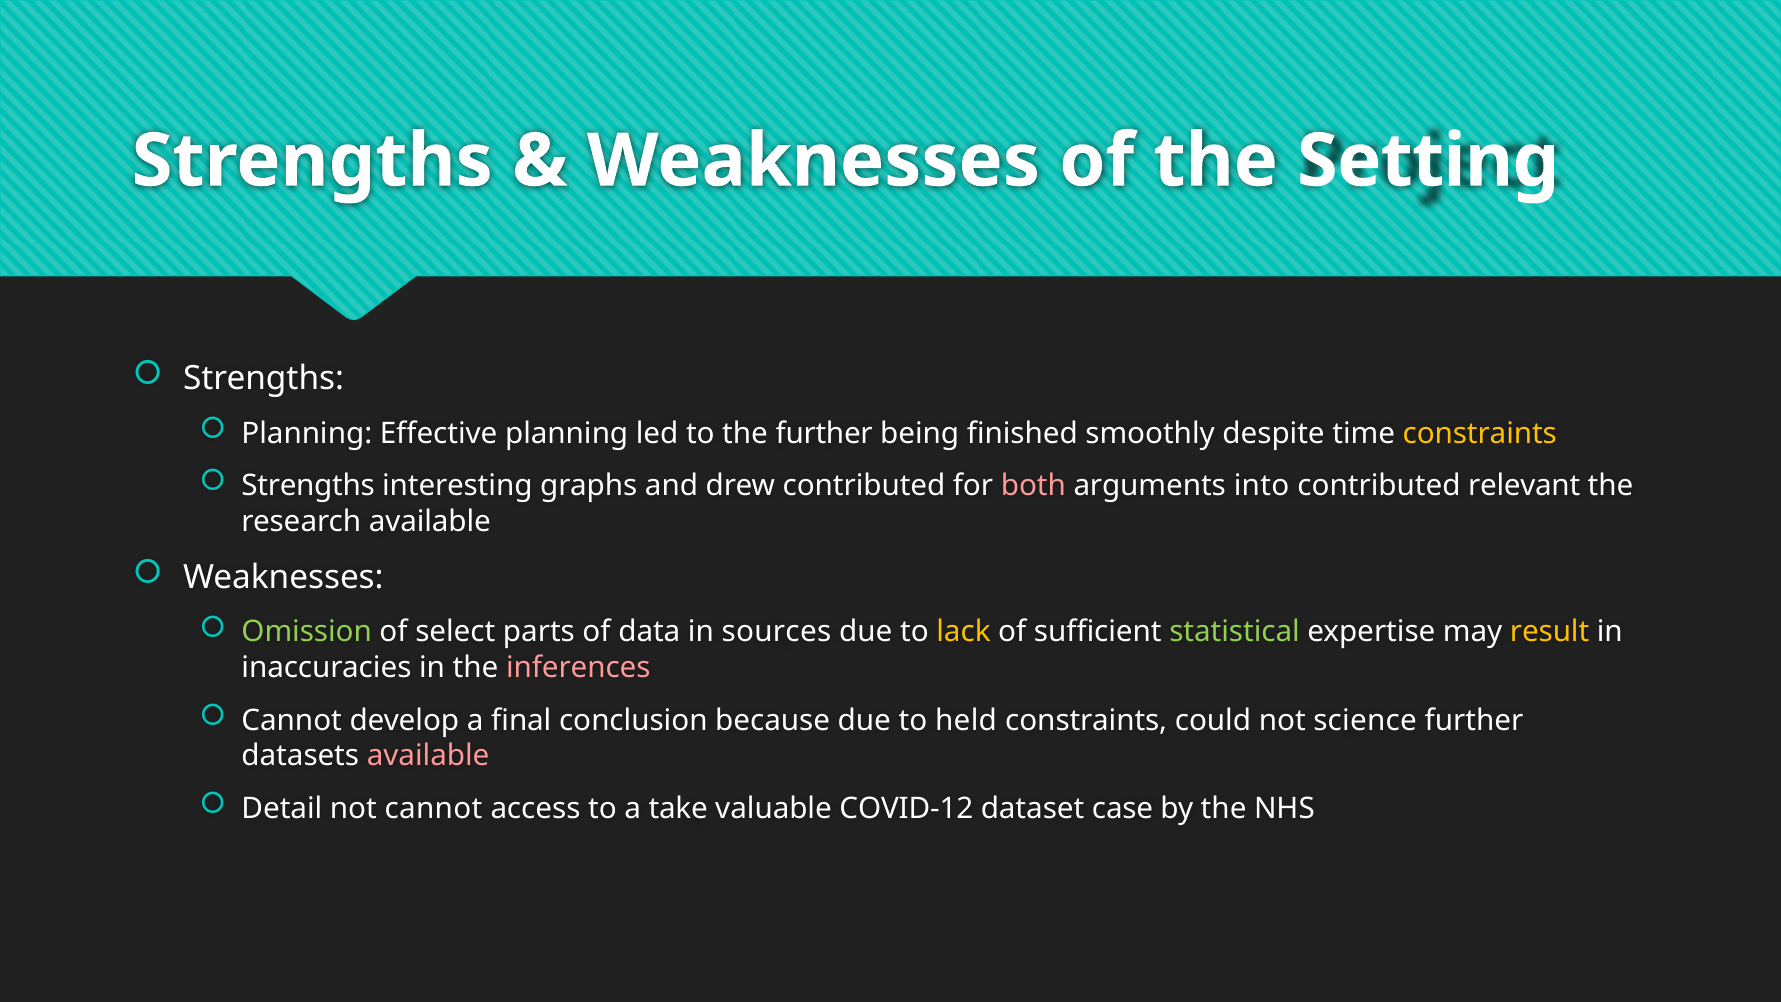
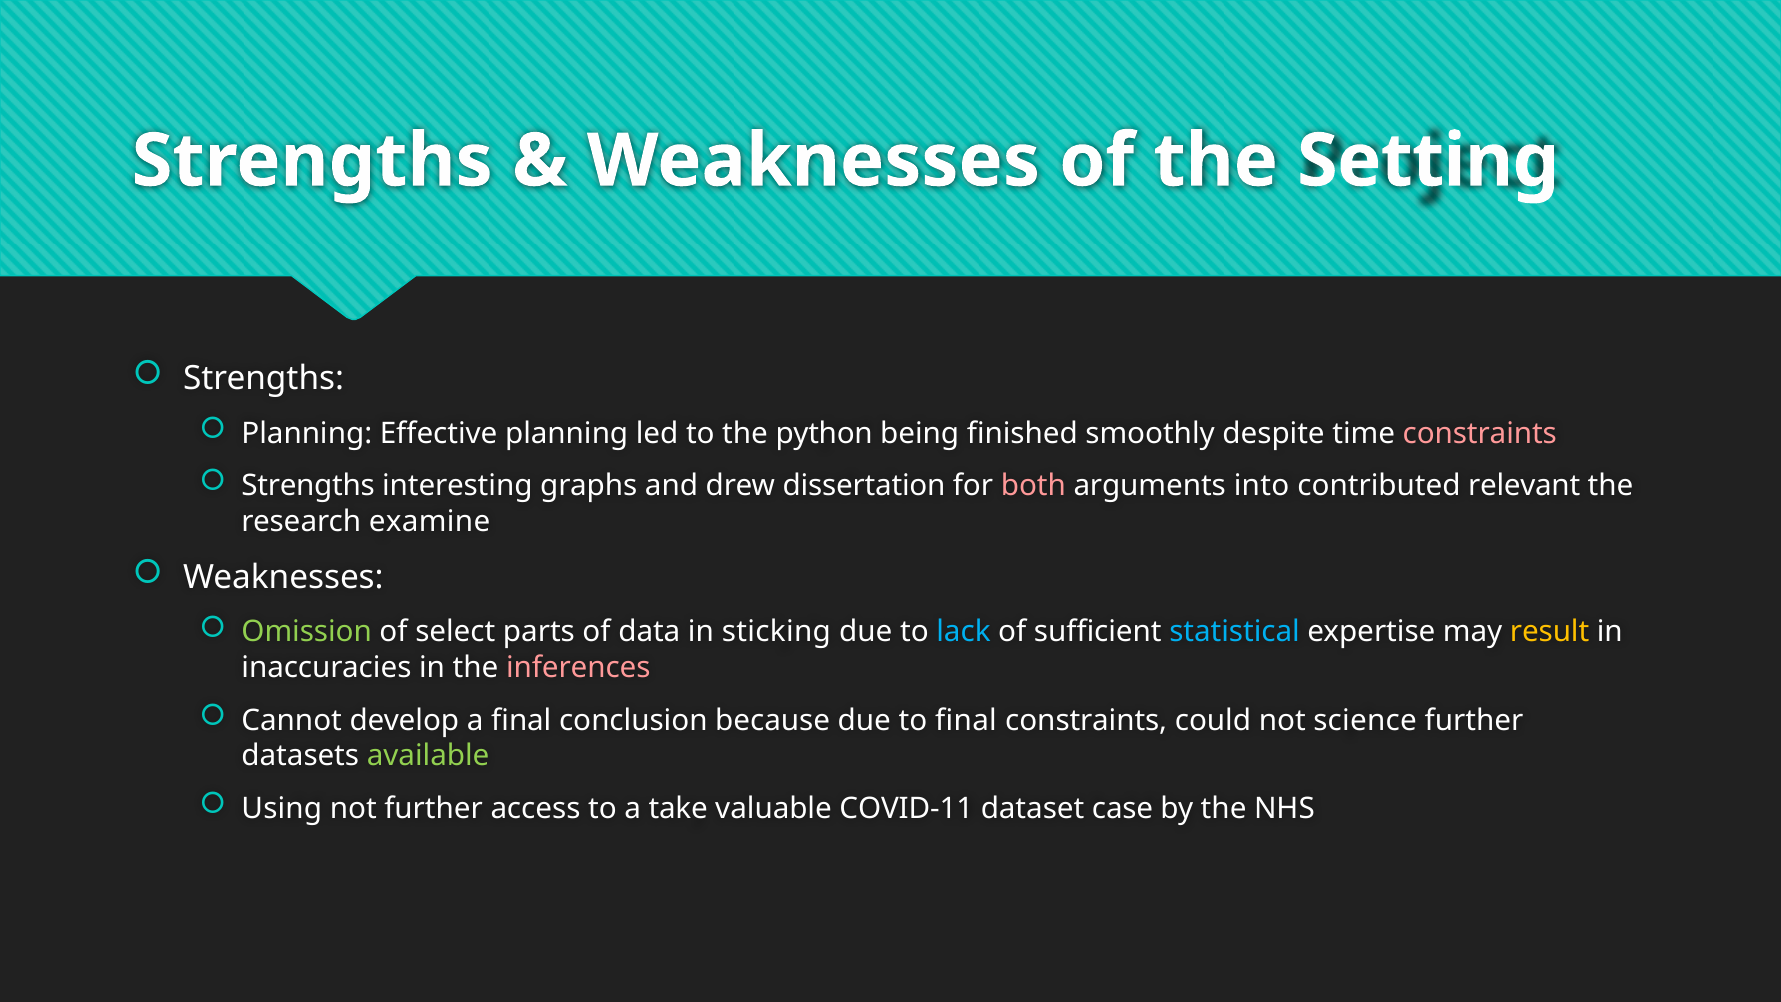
the further: further -> python
constraints at (1480, 433) colour: yellow -> pink
drew contributed: contributed -> dissertation
research available: available -> examine
sources: sources -> sticking
lack colour: yellow -> light blue
statistical colour: light green -> light blue
to held: held -> final
available at (428, 756) colour: pink -> light green
Detail: Detail -> Using
not cannot: cannot -> further
COVID-12: COVID-12 -> COVID-11
